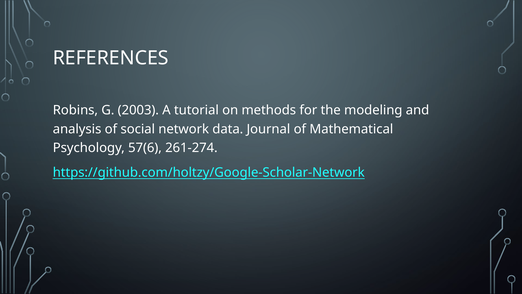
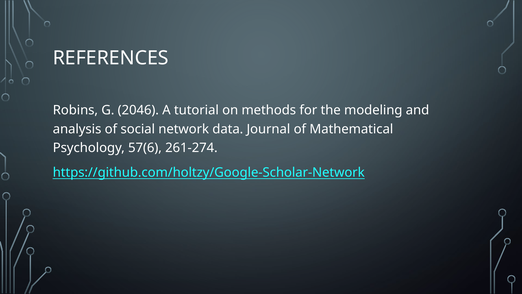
2003: 2003 -> 2046
